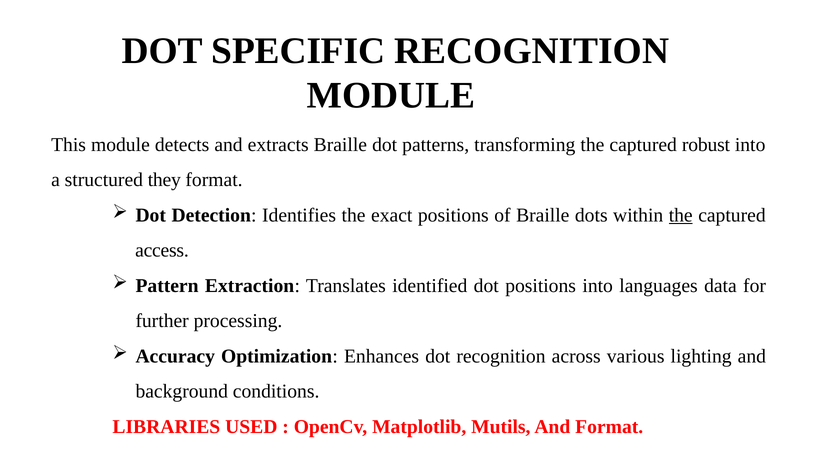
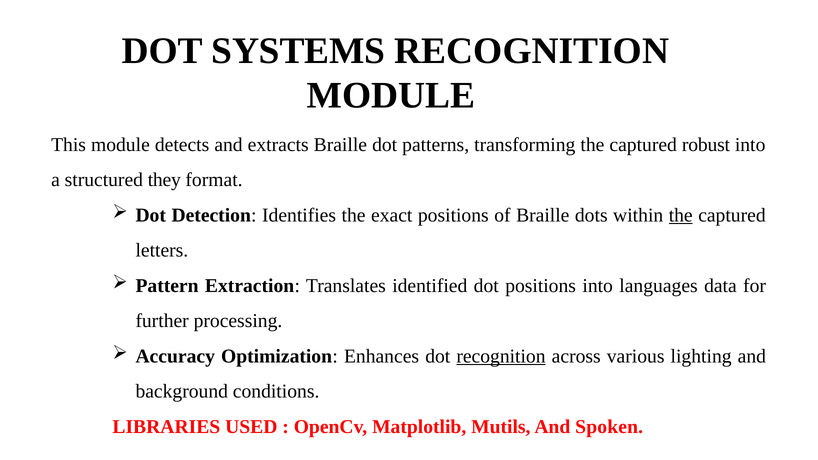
SPECIFIC: SPECIFIC -> SYSTEMS
access: access -> letters
recognition at (501, 356) underline: none -> present
And Format: Format -> Spoken
